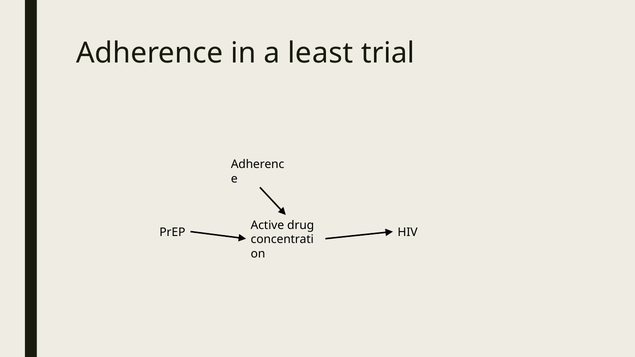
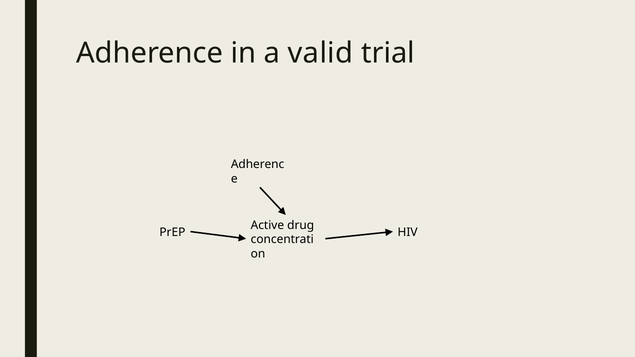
least: least -> valid
